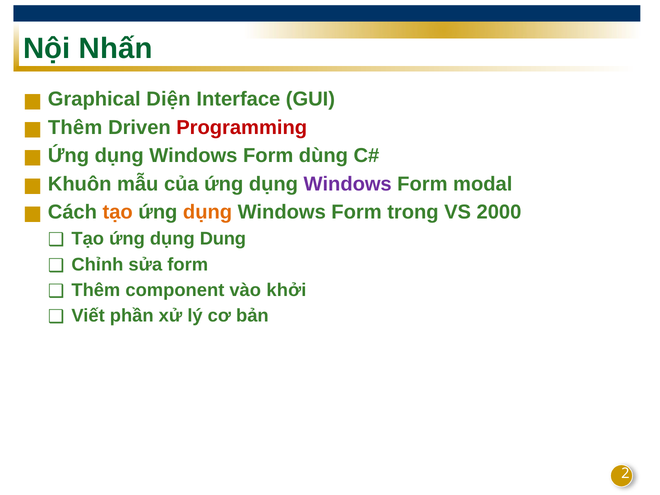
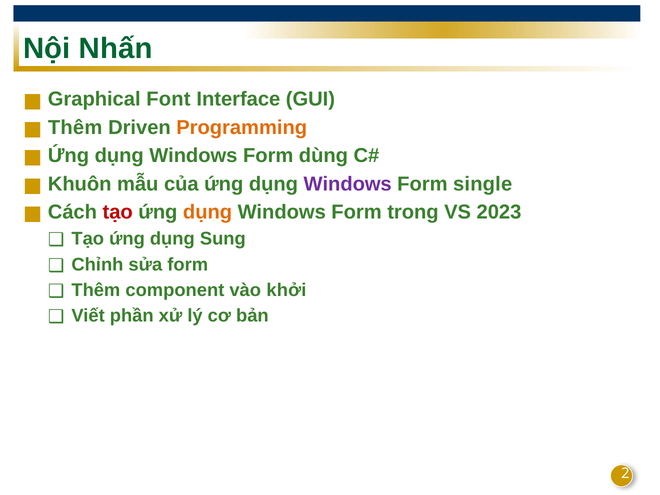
Diện: Diện -> Font
Programming colour: red -> orange
modal: modal -> single
tạo at (118, 212) colour: orange -> red
2000: 2000 -> 2023
Dung: Dung -> Sung
